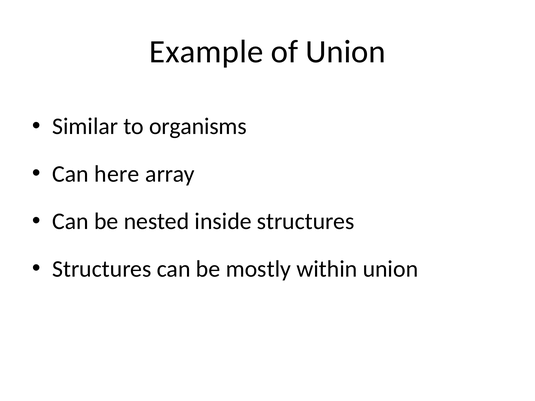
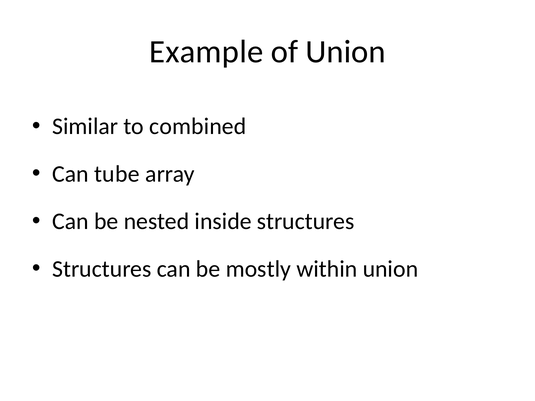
organisms: organisms -> combined
here: here -> tube
